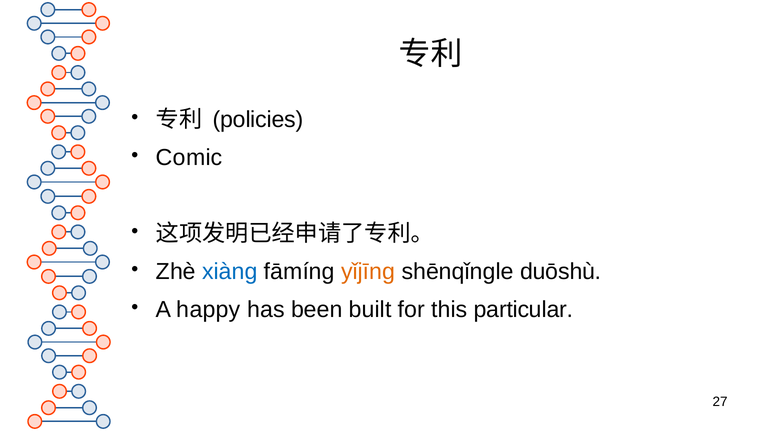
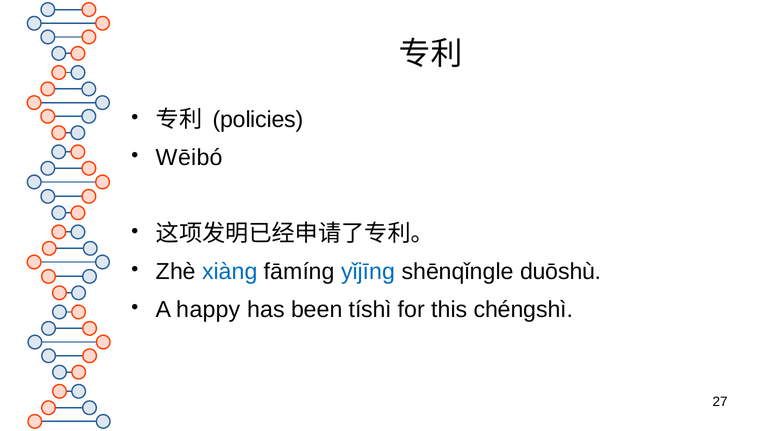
Comic: Comic -> Wēibó
yǐjīng colour: orange -> blue
built: built -> tíshì
particular: particular -> chéngshì
